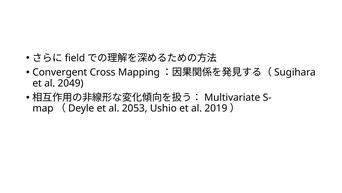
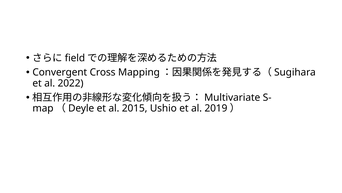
2049: 2049 -> 2022
2053: 2053 -> 2015
